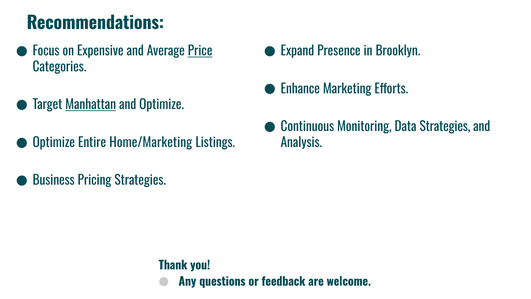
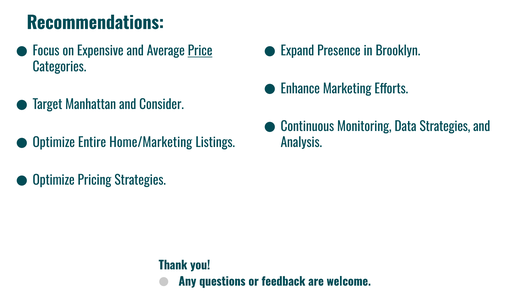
Manhattan underline: present -> none
and Optimize: Optimize -> Consider
Business at (54, 180): Business -> Optimize
